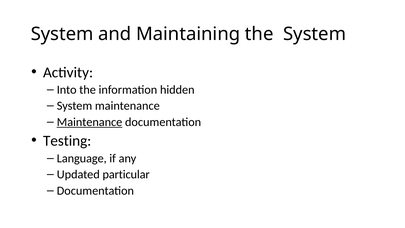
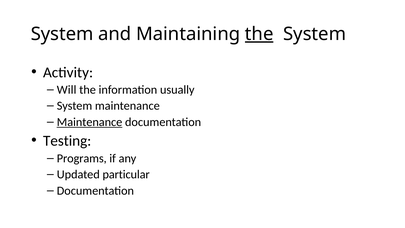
the at (259, 34) underline: none -> present
Into: Into -> Will
hidden: hidden -> usually
Language: Language -> Programs
